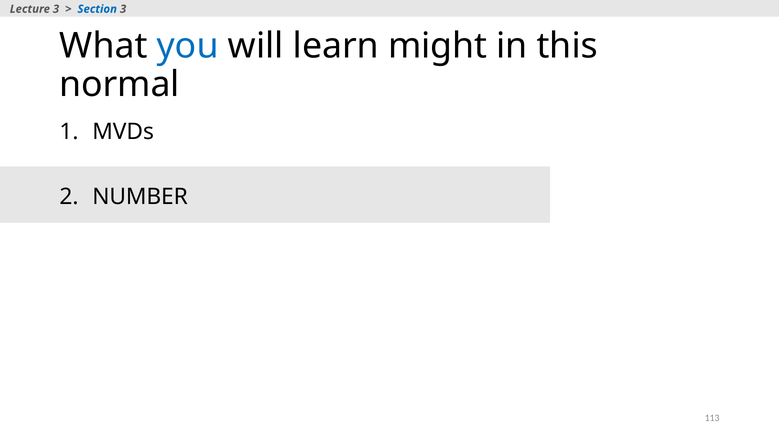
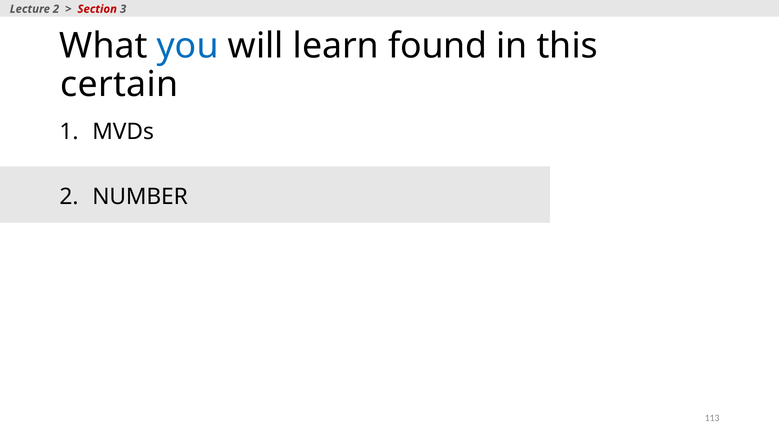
Lecture 3: 3 -> 2
Section colour: blue -> red
might: might -> found
normal: normal -> certain
